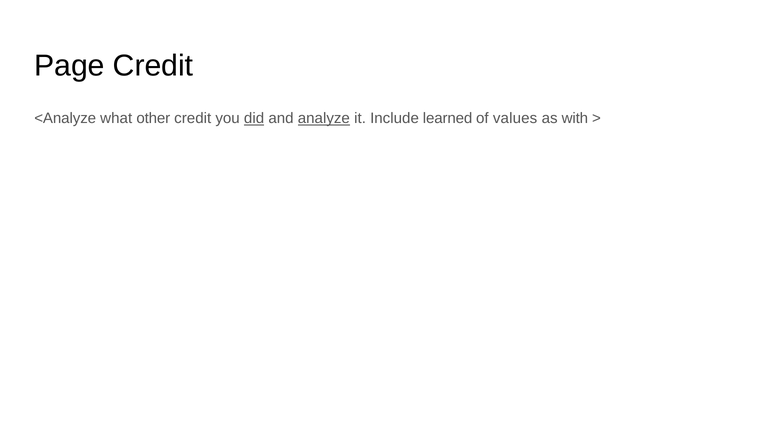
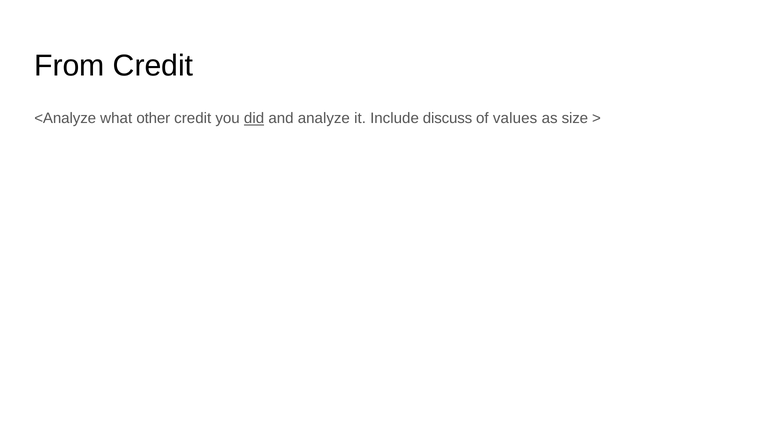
Page: Page -> From
analyze underline: present -> none
learned: learned -> discuss
with: with -> size
